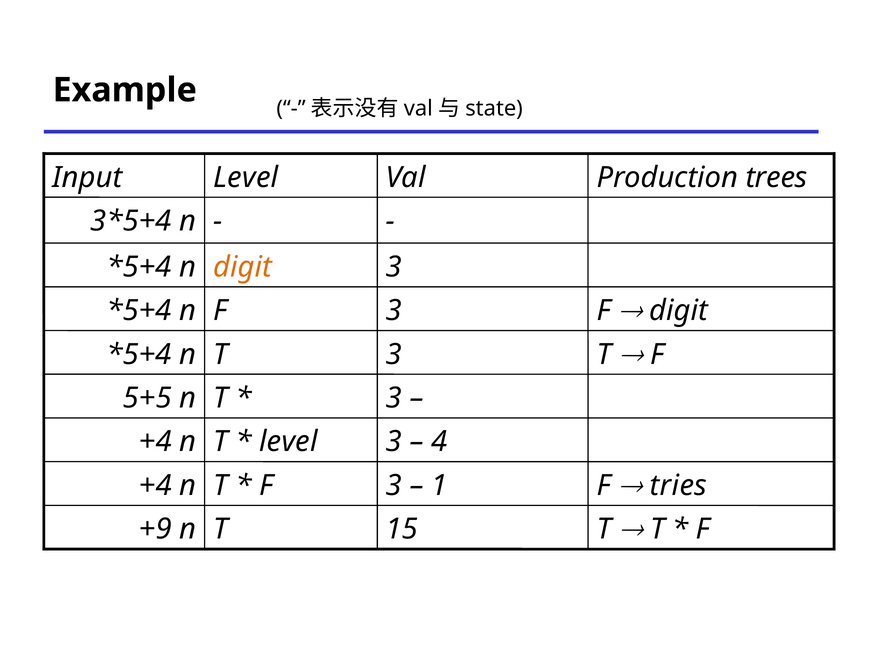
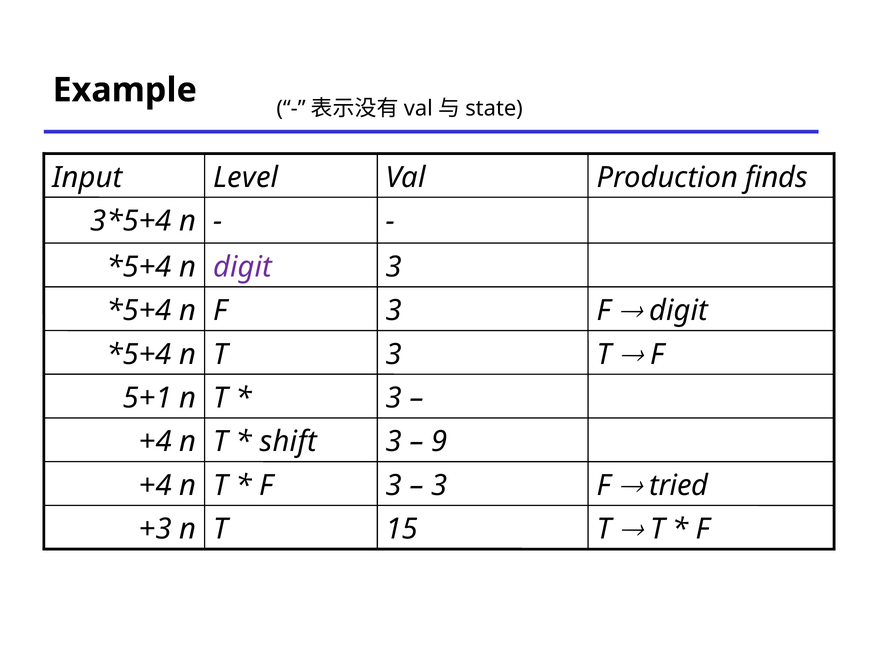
trees: trees -> finds
digit at (243, 267) colour: orange -> purple
5+5: 5+5 -> 5+1
level at (288, 442): level -> shift
4: 4 -> 9
1 at (439, 485): 1 -> 3
tries: tries -> tried
+9: +9 -> +3
